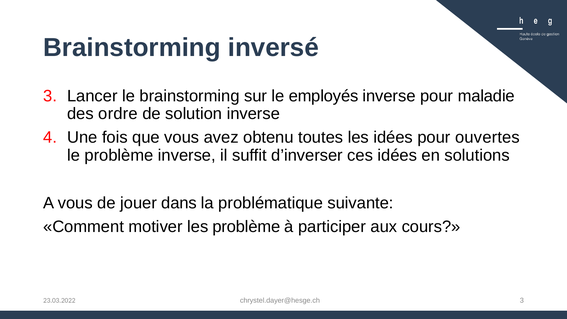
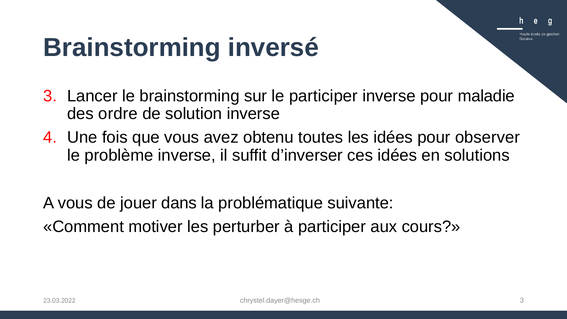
le employés: employés -> participer
ouvertes: ouvertes -> observer
les problème: problème -> perturber
